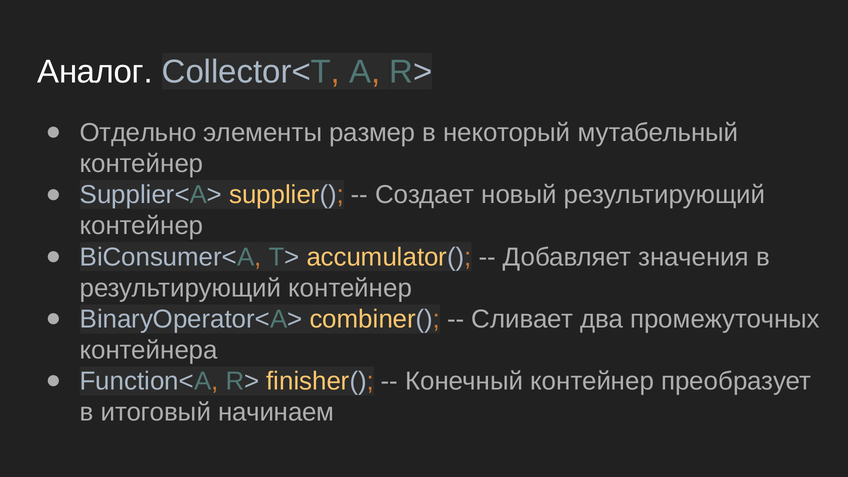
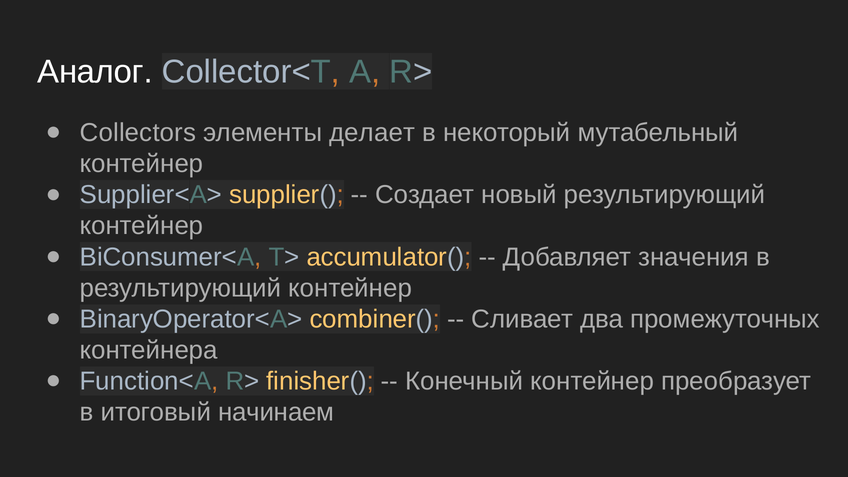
Отдельно: Отдельно -> Collectors
размер: размер -> делает
